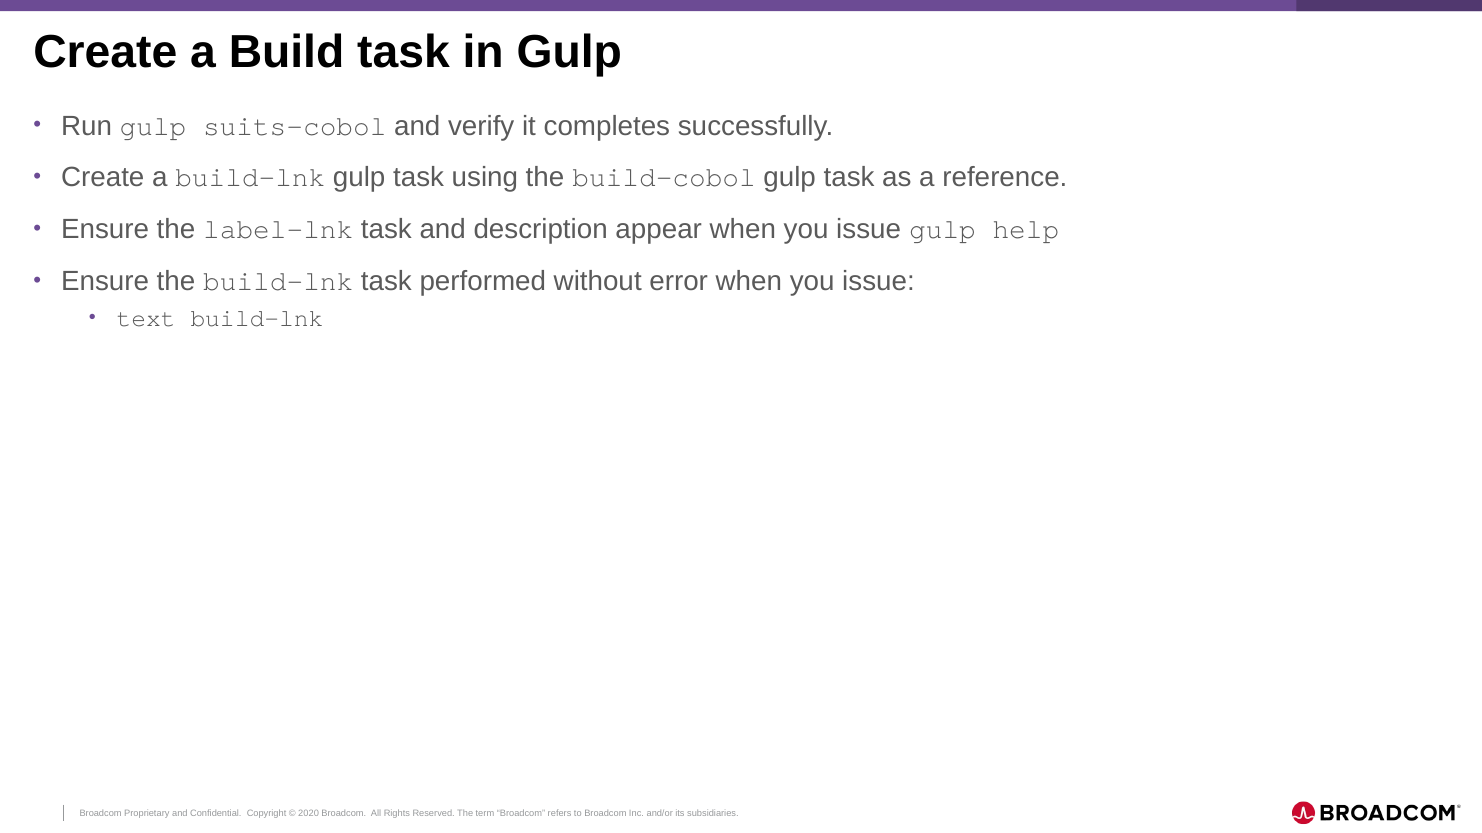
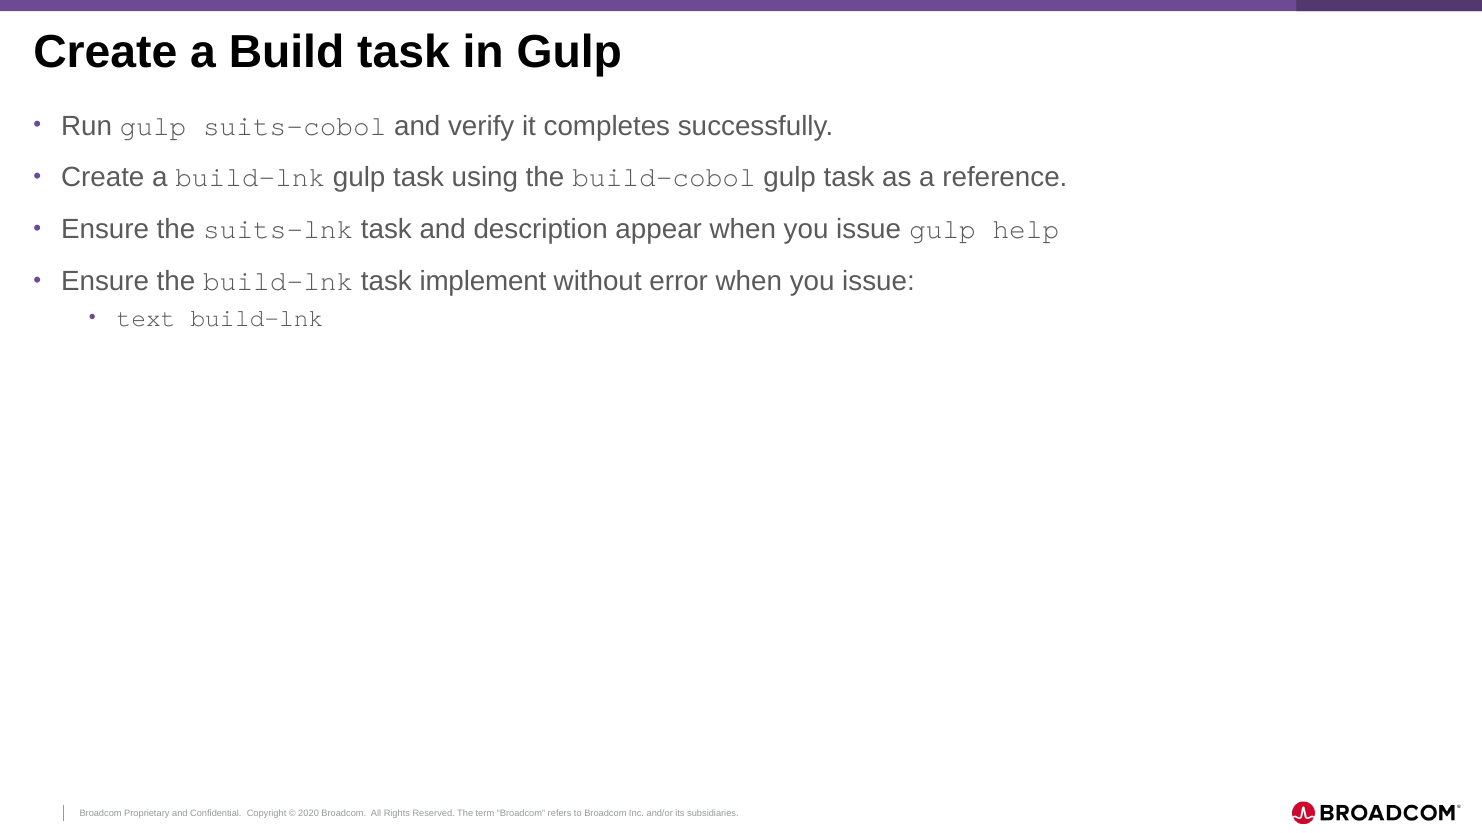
label-lnk: label-lnk -> suits-lnk
performed: performed -> implement
